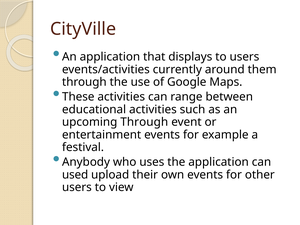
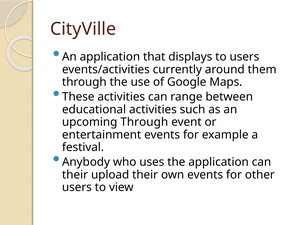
used at (75, 175): used -> their
